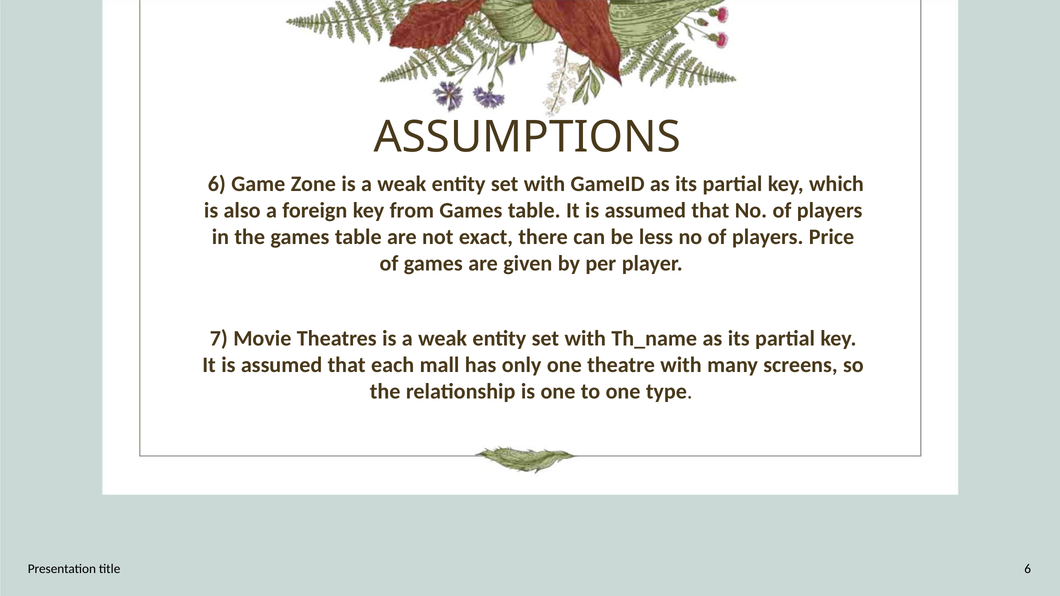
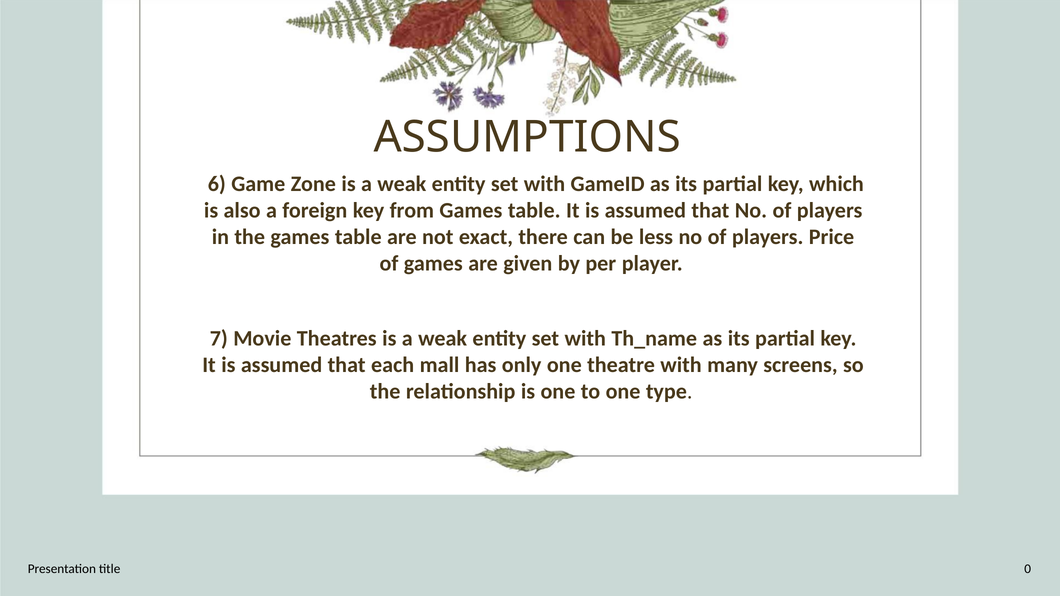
title 6: 6 -> 0
